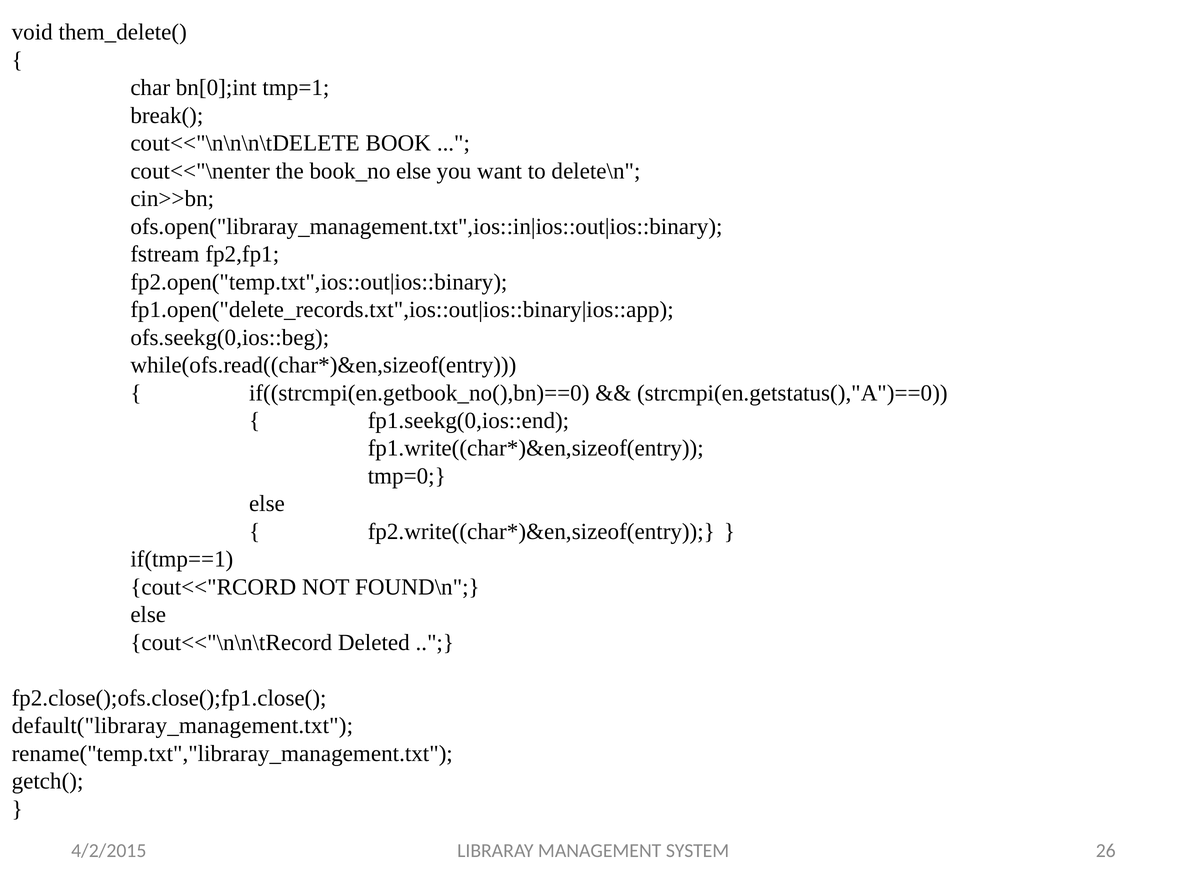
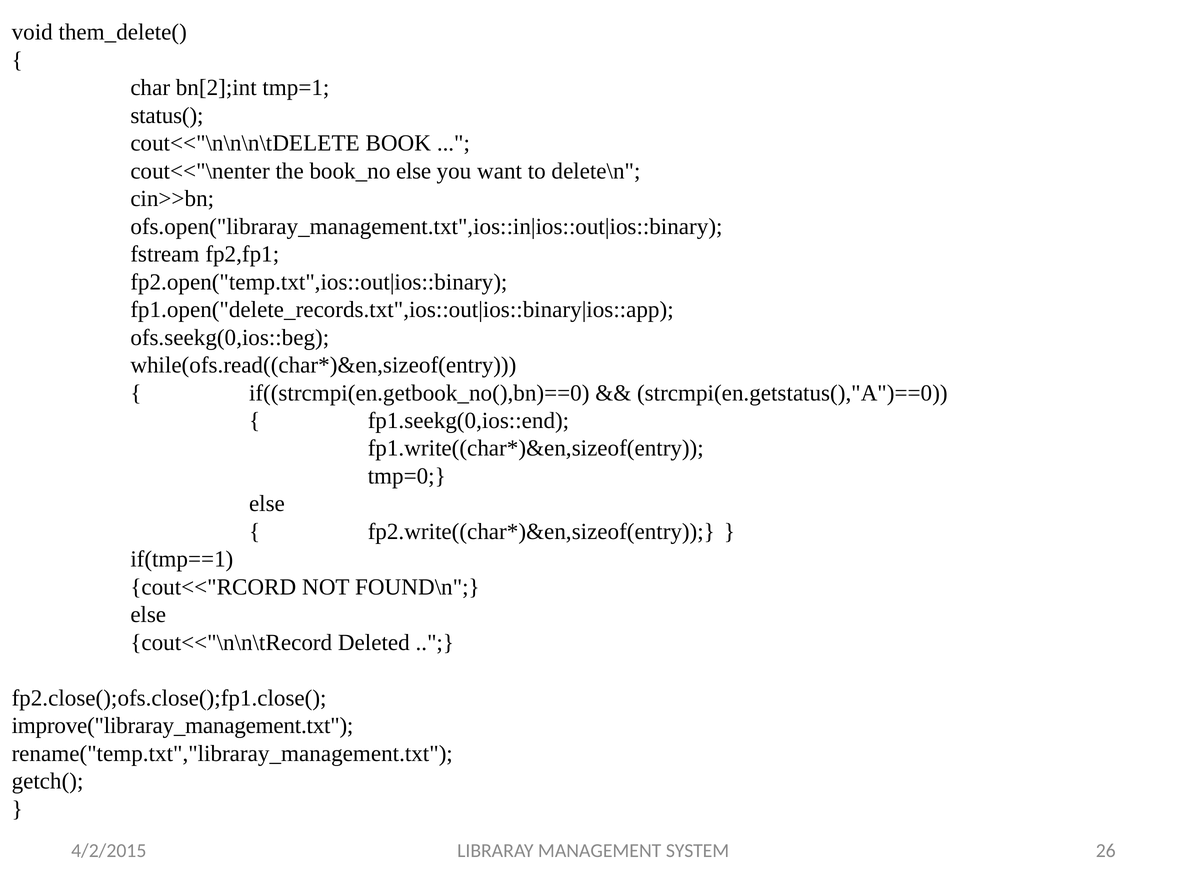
bn[0];int: bn[0];int -> bn[2];int
break(: break( -> status(
default("libraray_management.txt: default("libraray_management.txt -> improve("libraray_management.txt
